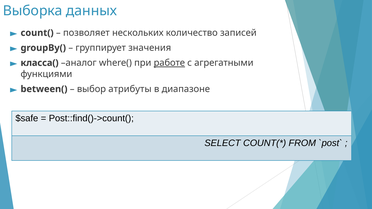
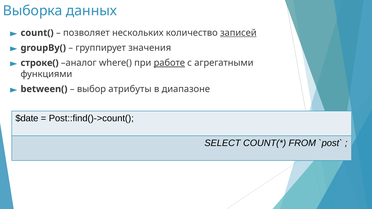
записей underline: none -> present
класса(: класса( -> строке(
$safe: $safe -> $date
